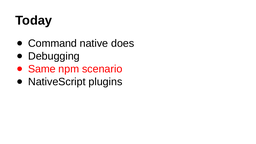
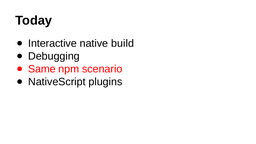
Command: Command -> Interactive
does: does -> build
